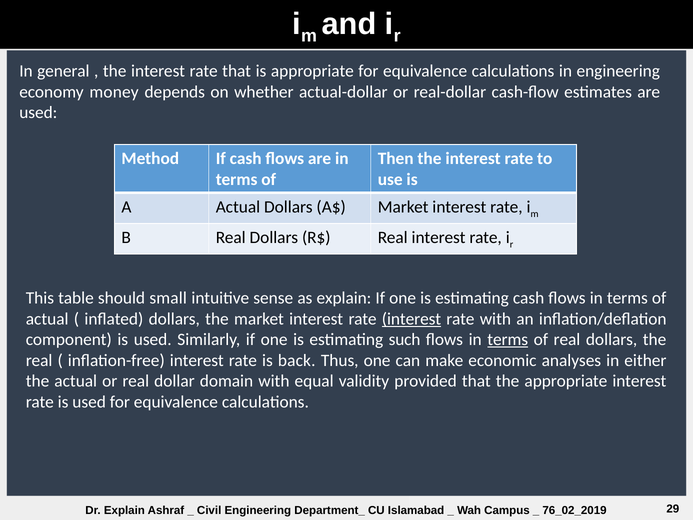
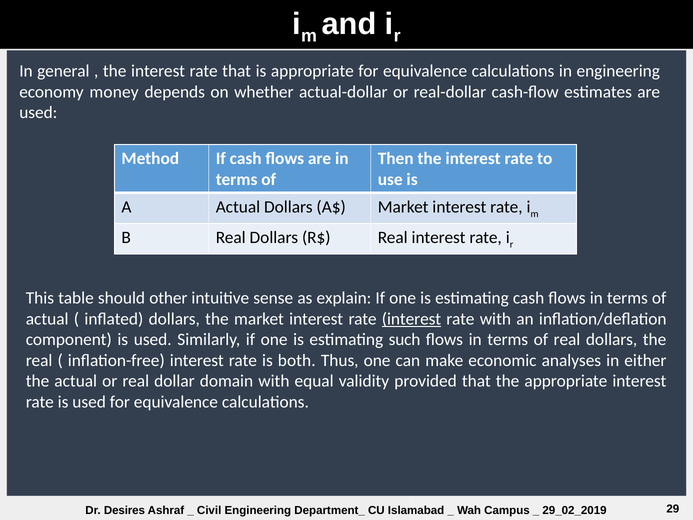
small: small -> other
terms at (508, 340) underline: present -> none
back: back -> both
Dr Explain: Explain -> Desires
76_02_2019: 76_02_2019 -> 29_02_2019
